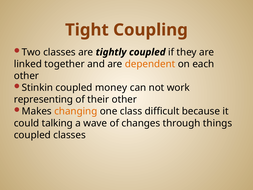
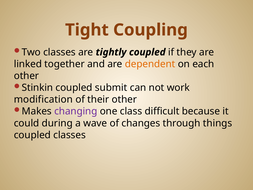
money: money -> submit
representing: representing -> modification
changing colour: orange -> purple
talking: talking -> during
